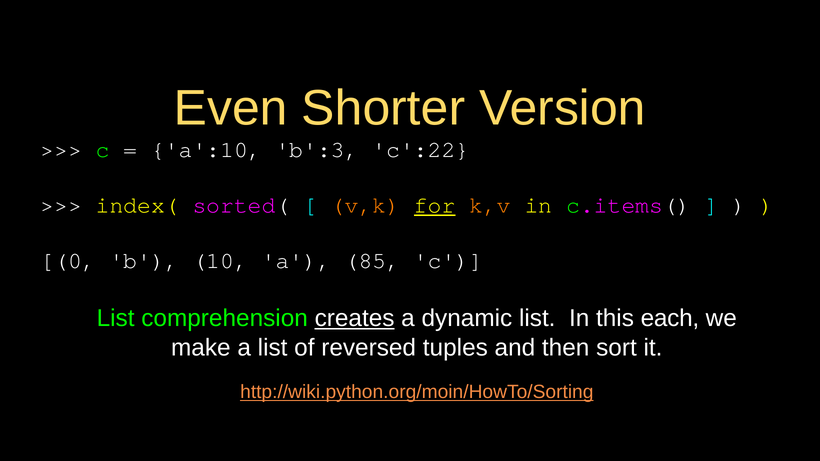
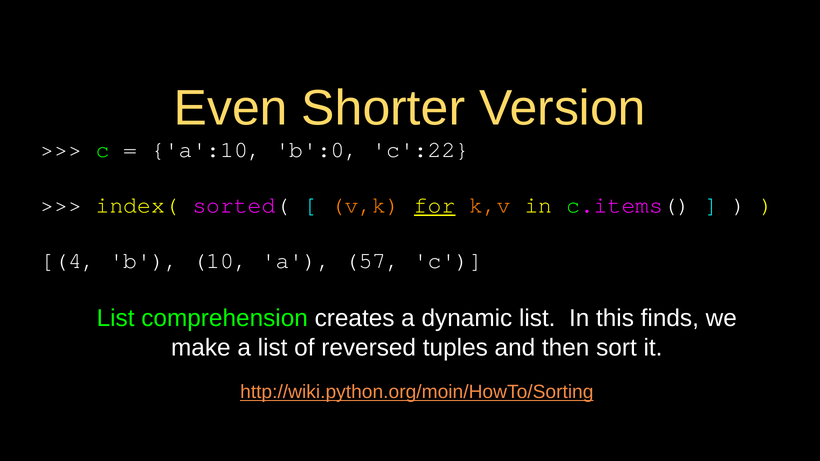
b':3: b':3 -> b':0
0: 0 -> 4
85: 85 -> 57
creates underline: present -> none
each: each -> finds
